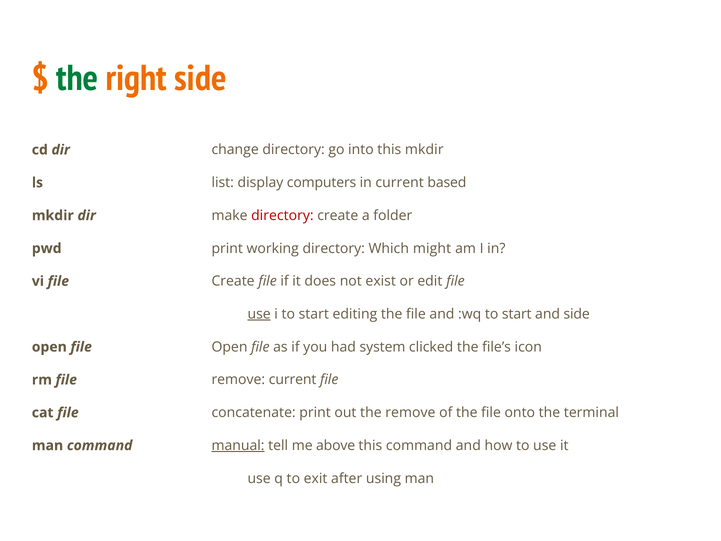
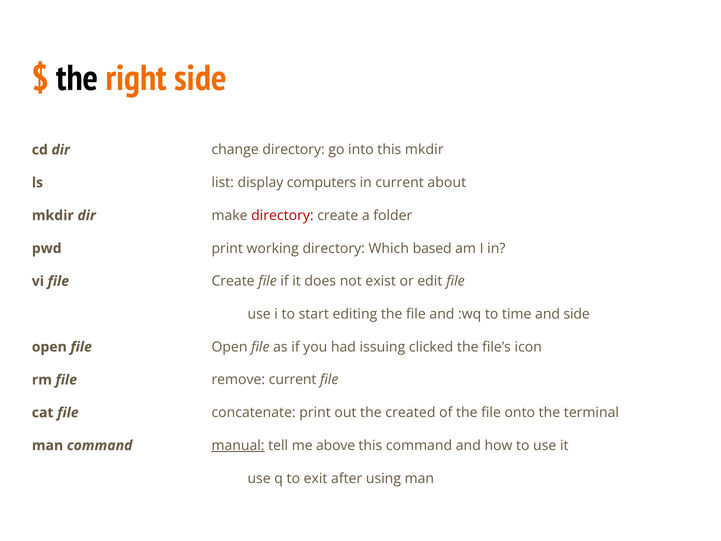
the at (77, 78) colour: green -> black
based: based -> about
might: might -> based
use at (259, 314) underline: present -> none
:wq to start: start -> time
system: system -> issuing
the remove: remove -> created
